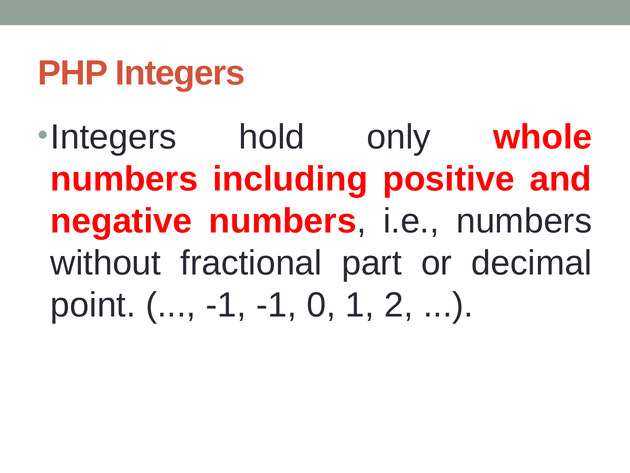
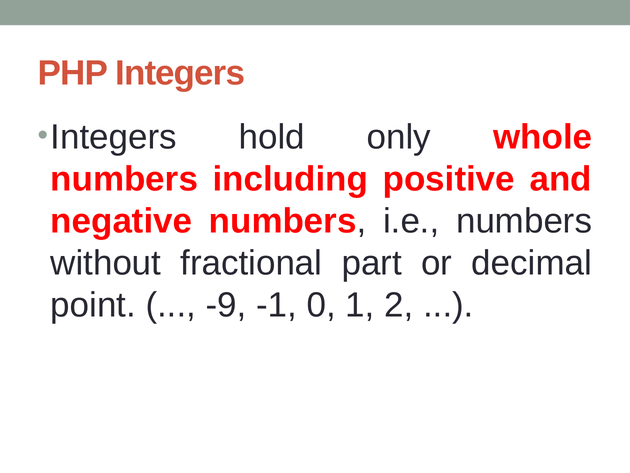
-1 at (226, 305): -1 -> -9
